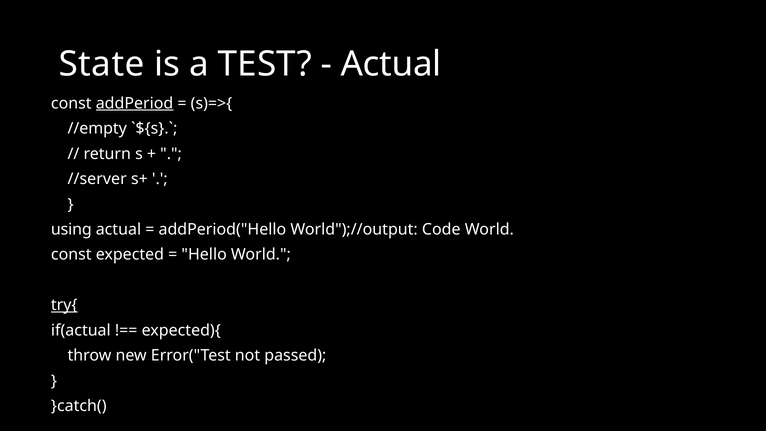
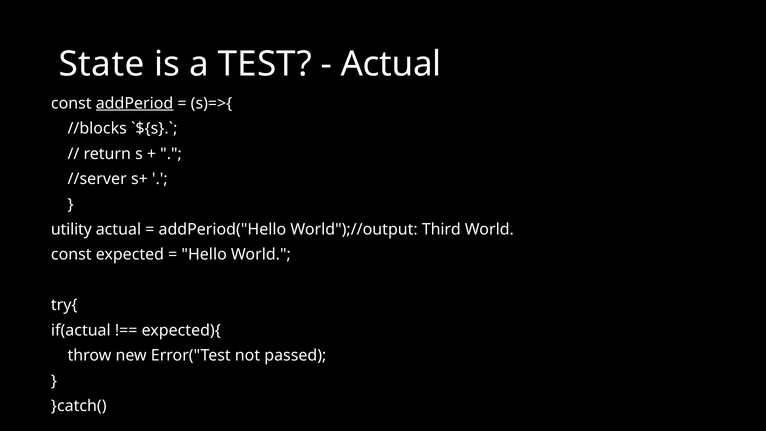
//empty: //empty -> //blocks
using: using -> utility
Code: Code -> Third
try{ underline: present -> none
